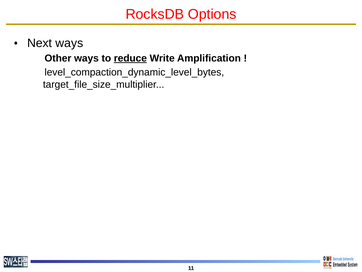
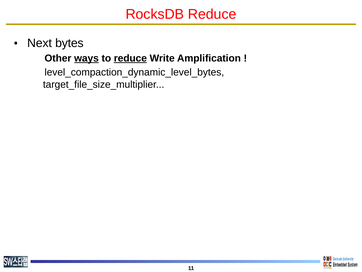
RocksDB Options: Options -> Reduce
Next ways: ways -> bytes
ways at (86, 58) underline: none -> present
